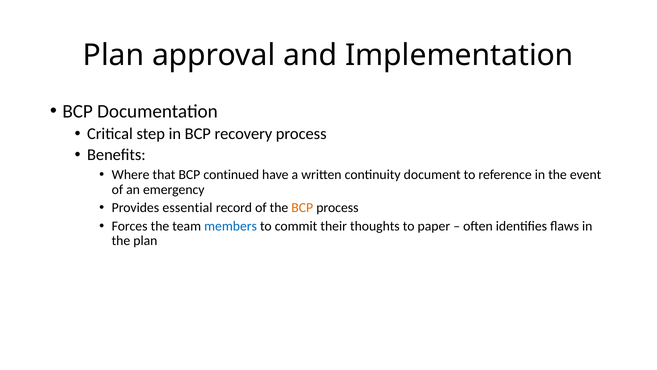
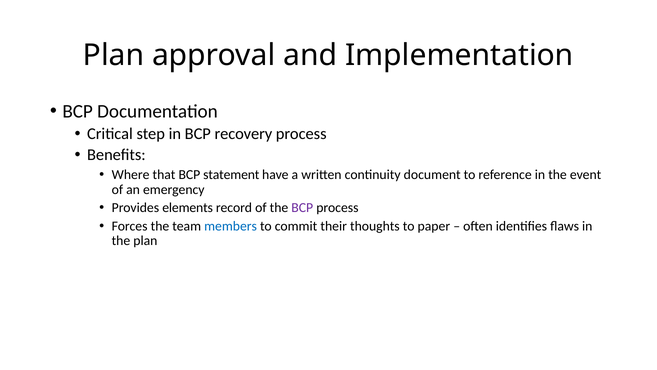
continued: continued -> statement
essential: essential -> elements
BCP at (302, 208) colour: orange -> purple
